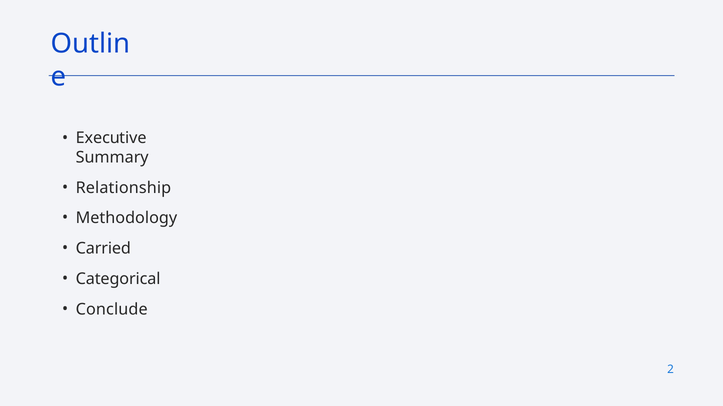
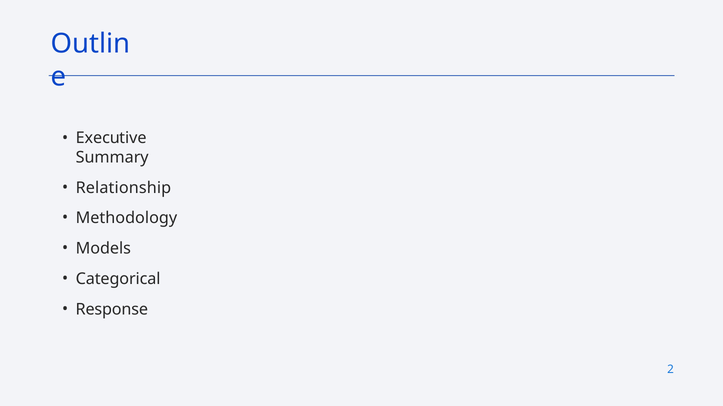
Carried: Carried -> Models
Conclude: Conclude -> Response
